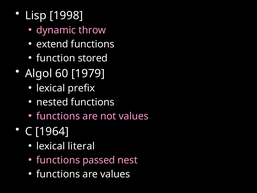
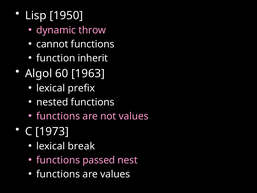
1998: 1998 -> 1950
extend: extend -> cannot
stored: stored -> inherit
1979: 1979 -> 1963
1964: 1964 -> 1973
literal: literal -> break
